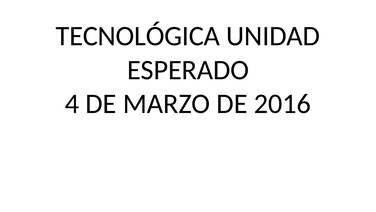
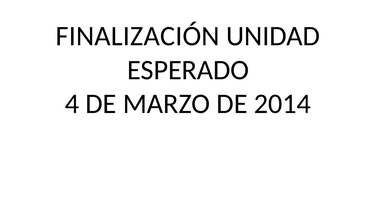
TECNOLÓGICA: TECNOLÓGICA -> FINALIZACIÓN
2016: 2016 -> 2014
